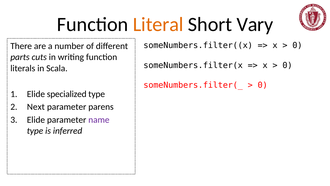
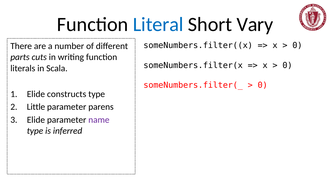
Literal colour: orange -> blue
specialized: specialized -> constructs
Next: Next -> Little
